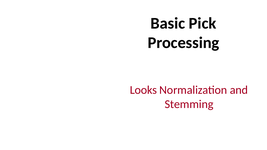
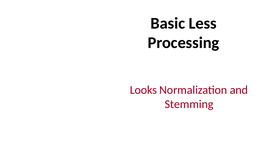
Pick: Pick -> Less
